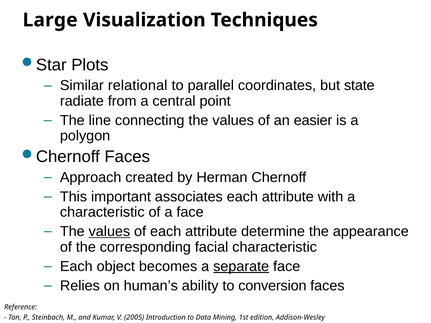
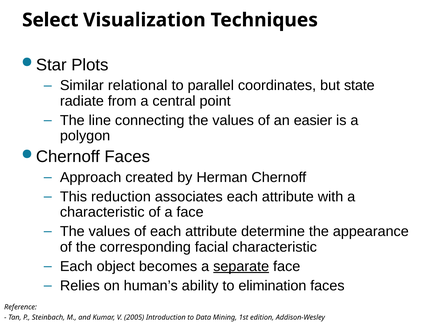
Large: Large -> Select
important: important -> reduction
values at (109, 232) underline: present -> none
conversion: conversion -> elimination
